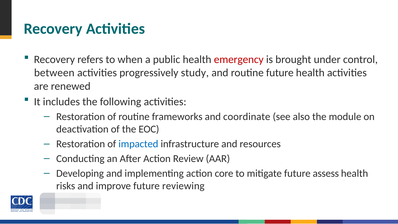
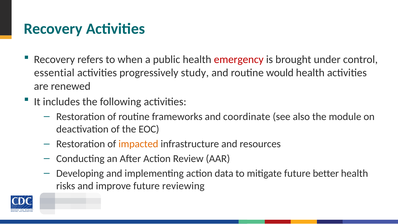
between: between -> essential
routine future: future -> would
impacted colour: blue -> orange
core: core -> data
assess: assess -> better
